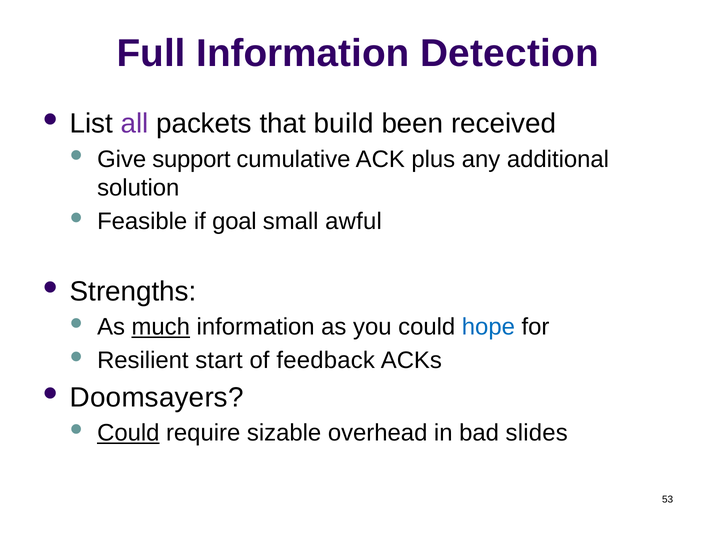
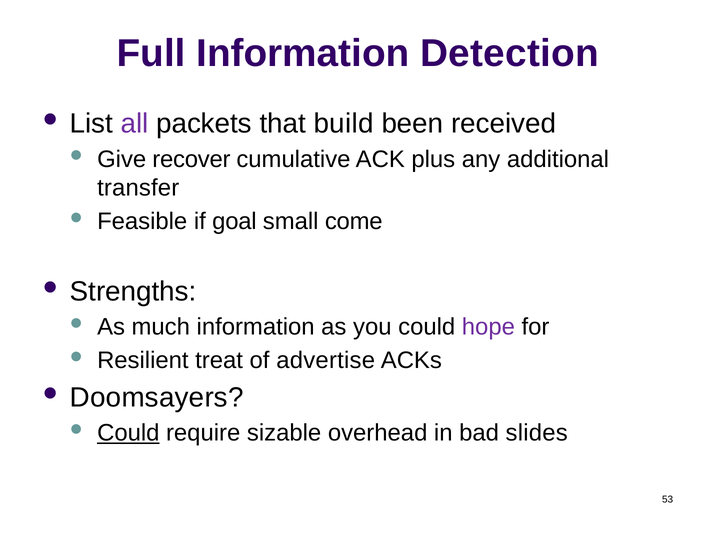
support: support -> recover
solution: solution -> transfer
awful: awful -> come
much underline: present -> none
hope colour: blue -> purple
start: start -> treat
feedback: feedback -> advertise
